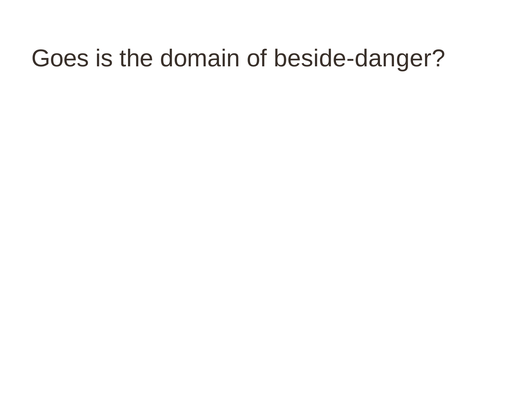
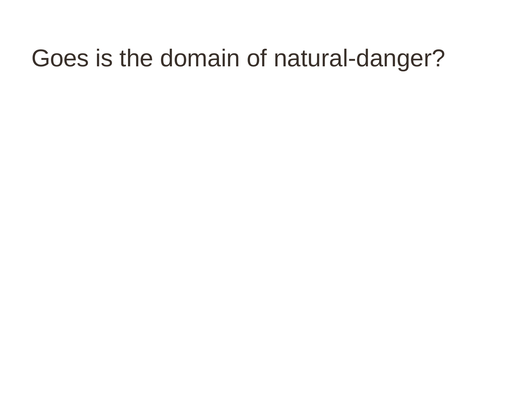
beside-danger: beside-danger -> natural-danger
